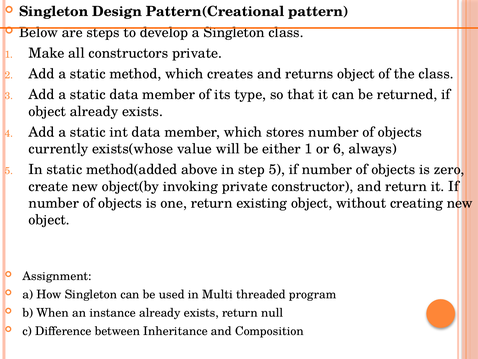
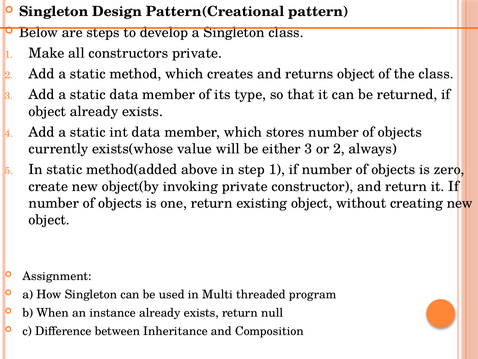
either 1: 1 -> 3
or 6: 6 -> 2
step 5: 5 -> 1
